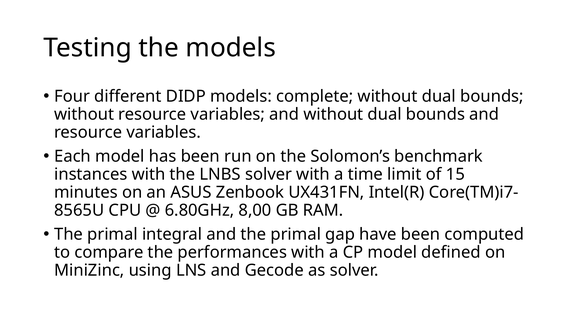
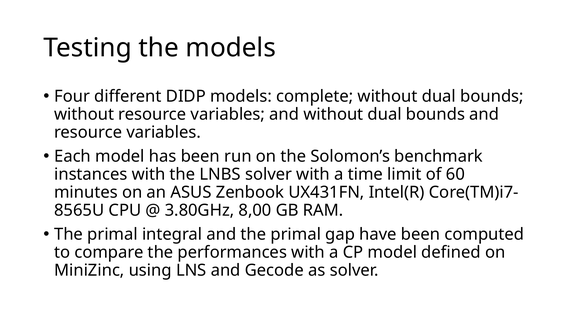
15: 15 -> 60
6.80GHz: 6.80GHz -> 3.80GHz
